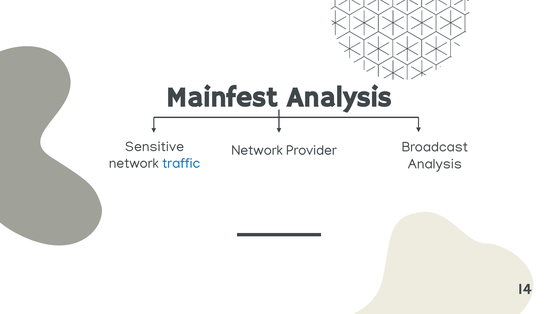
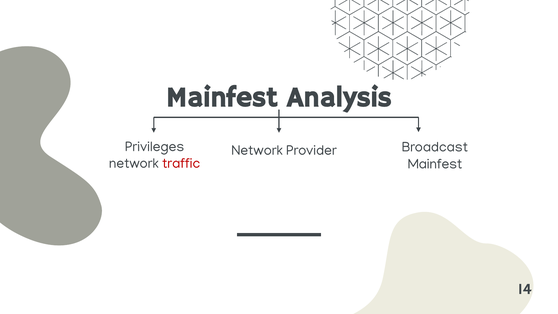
Sensitive: Sensitive -> Privileges
traffic colour: blue -> red
Analysis at (435, 164): Analysis -> Mainfest
